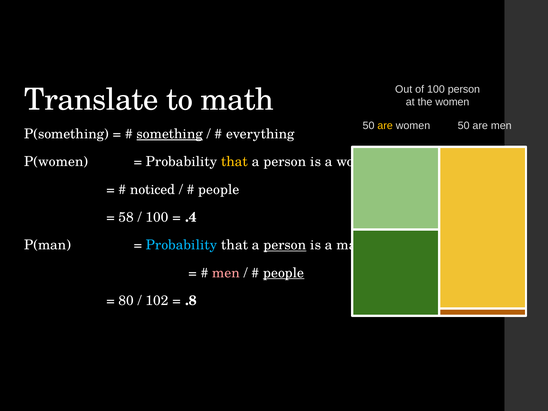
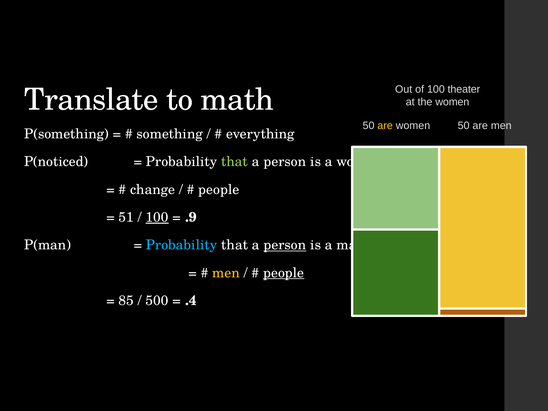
100 person: person -> theater
something underline: present -> none
P(women: P(women -> P(noticed
that at (235, 162) colour: yellow -> light green
noticed: noticed -> change
58: 58 -> 51
100 at (157, 217) underline: none -> present
.4: .4 -> .9
men at (226, 273) colour: pink -> yellow
80: 80 -> 85
102: 102 -> 500
.8: .8 -> .4
